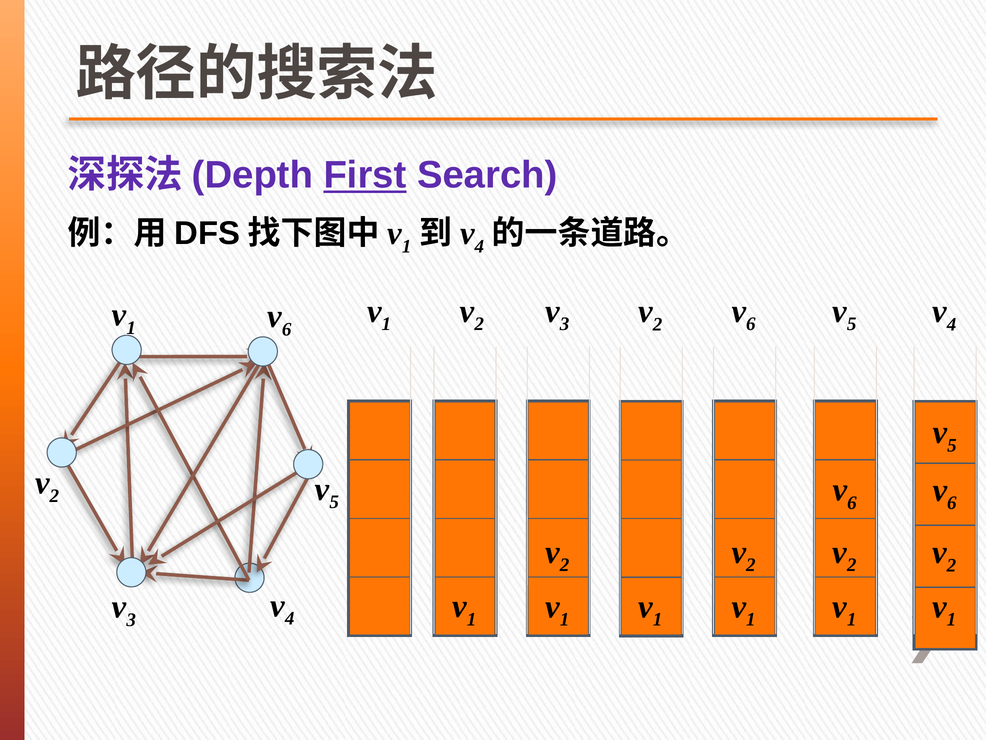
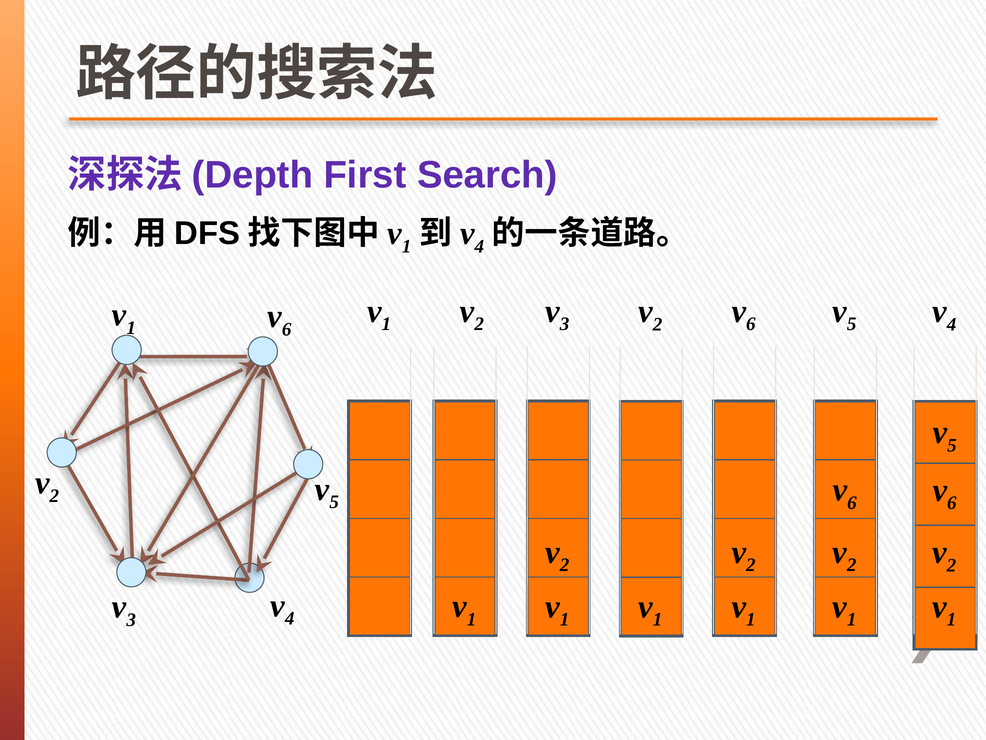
First underline: present -> none
